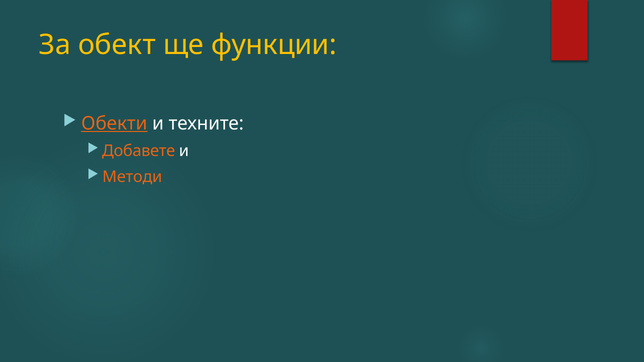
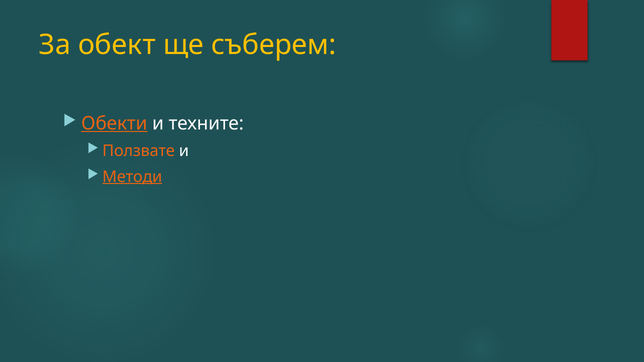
функции: функции -> съберем
Добавете: Добавете -> Ползвате
Методи underline: none -> present
